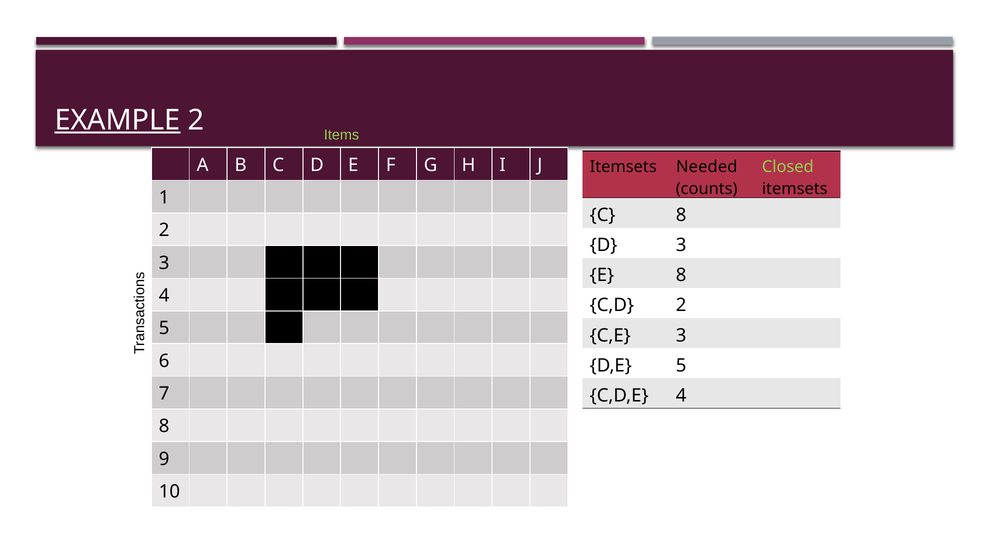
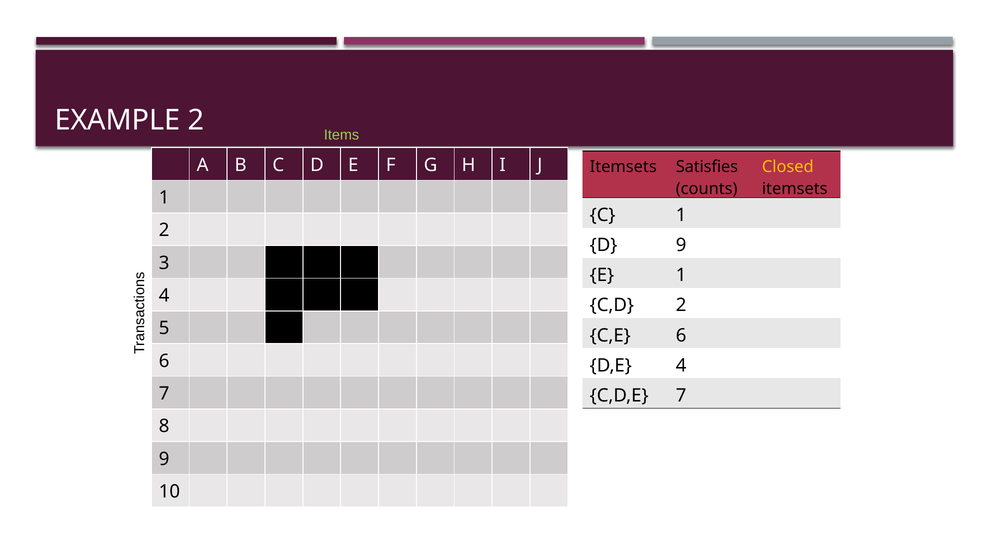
EXAMPLE underline: present -> none
Needed: Needed -> Satisfies
Closed colour: light green -> yellow
C 8: 8 -> 1
D 3: 3 -> 9
E 8: 8 -> 1
C,E 3: 3 -> 6
D,E 5: 5 -> 4
C,D,E 4: 4 -> 7
